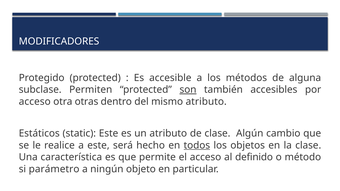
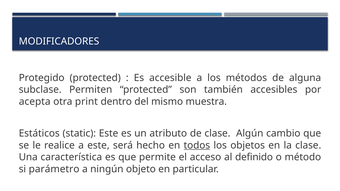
son underline: present -> none
acceso at (35, 102): acceso -> acepta
otras: otras -> print
mismo atributo: atributo -> muestra
